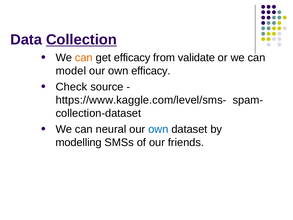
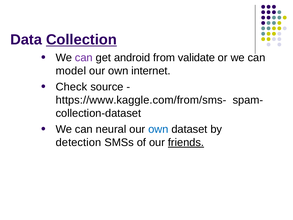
can at (84, 58) colour: orange -> purple
get efficacy: efficacy -> android
own efficacy: efficacy -> internet
https://www.kaggle.com/level/sms-: https://www.kaggle.com/level/sms- -> https://www.kaggle.com/from/sms-
modelling: modelling -> detection
friends underline: none -> present
